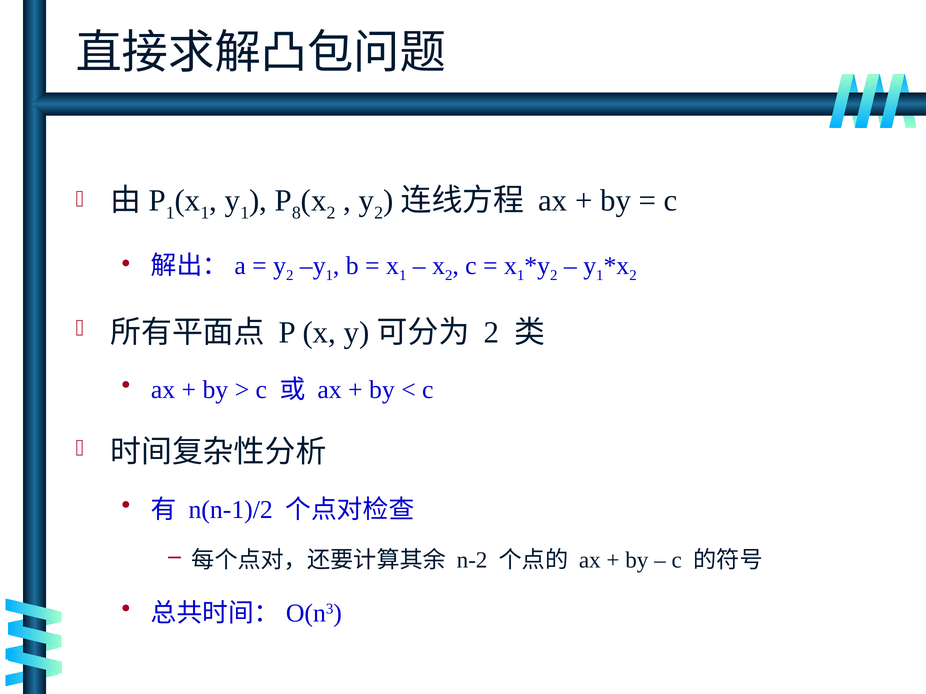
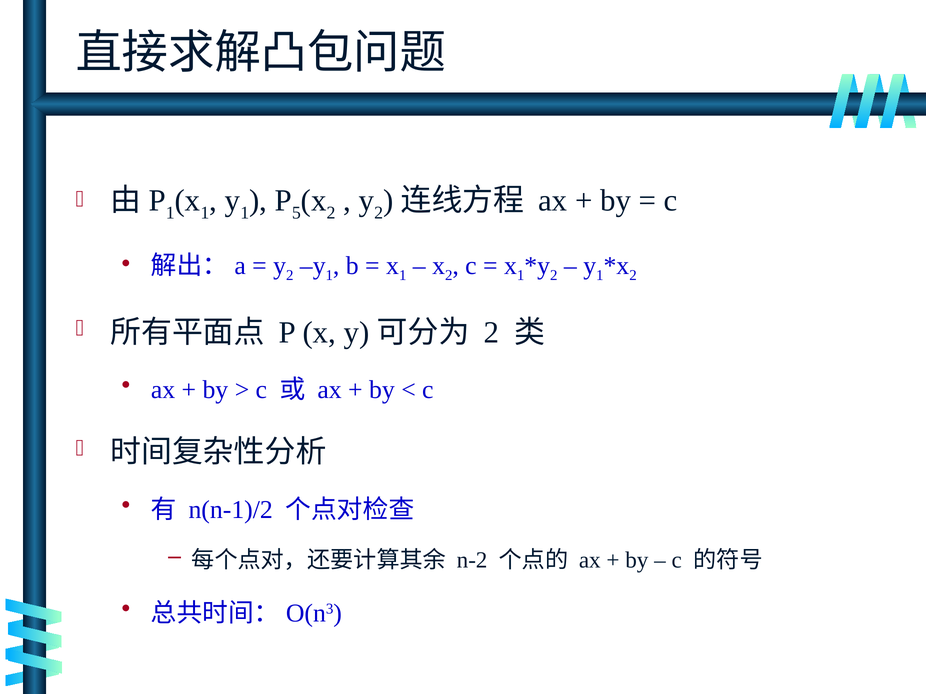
8: 8 -> 5
